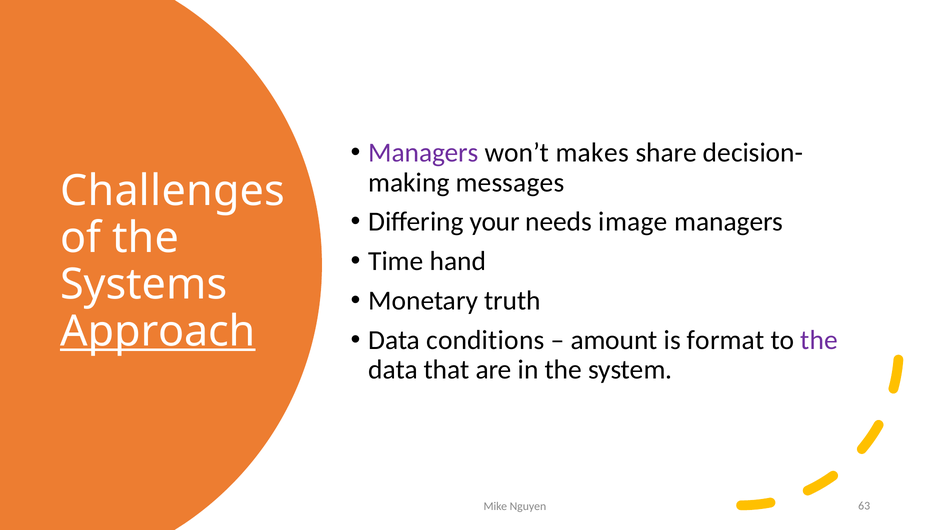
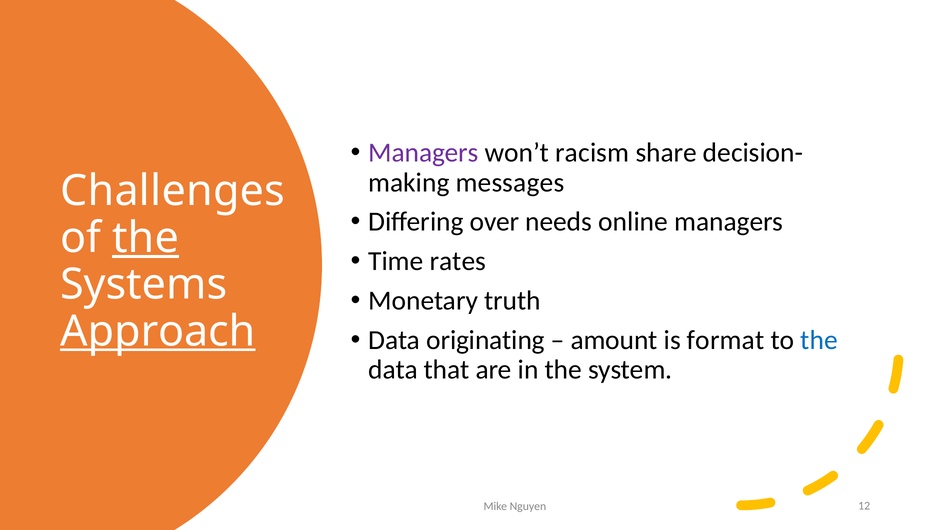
makes: makes -> racism
your: your -> over
image: image -> online
the at (146, 238) underline: none -> present
hand: hand -> rates
conditions: conditions -> originating
the at (819, 340) colour: purple -> blue
63: 63 -> 12
